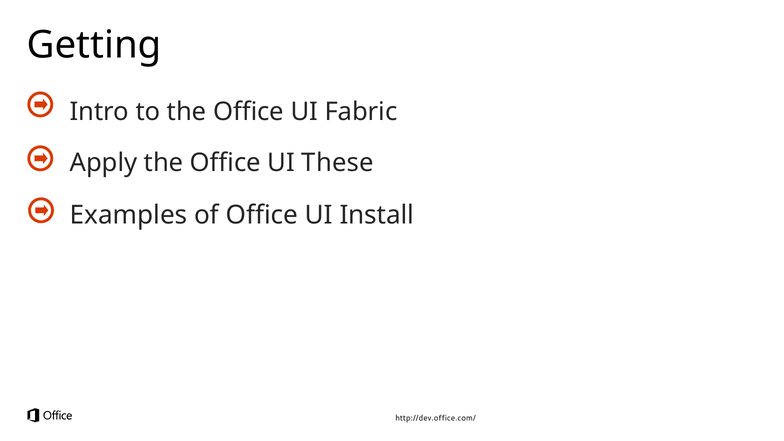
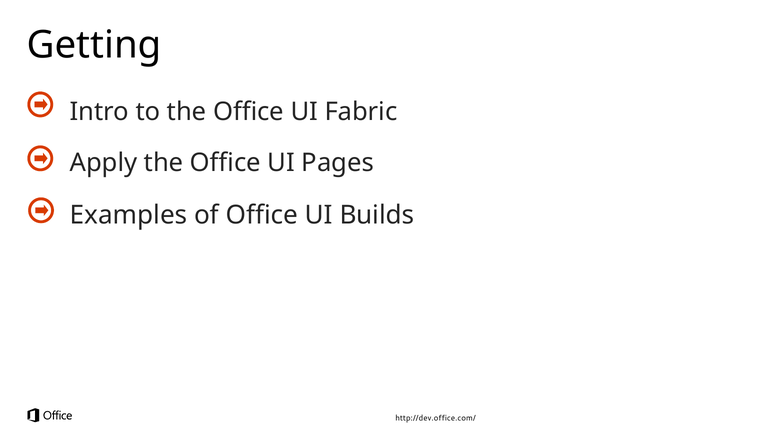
These: These -> Pages
Install: Install -> Builds
